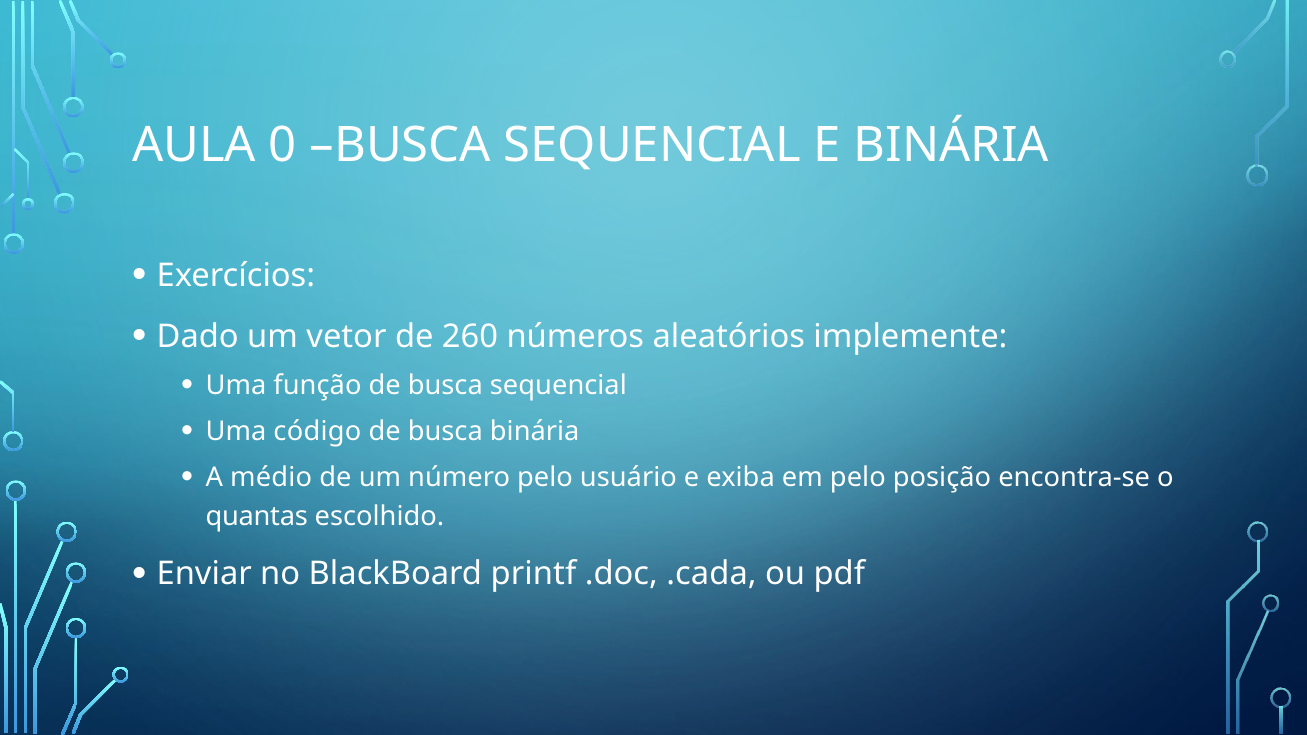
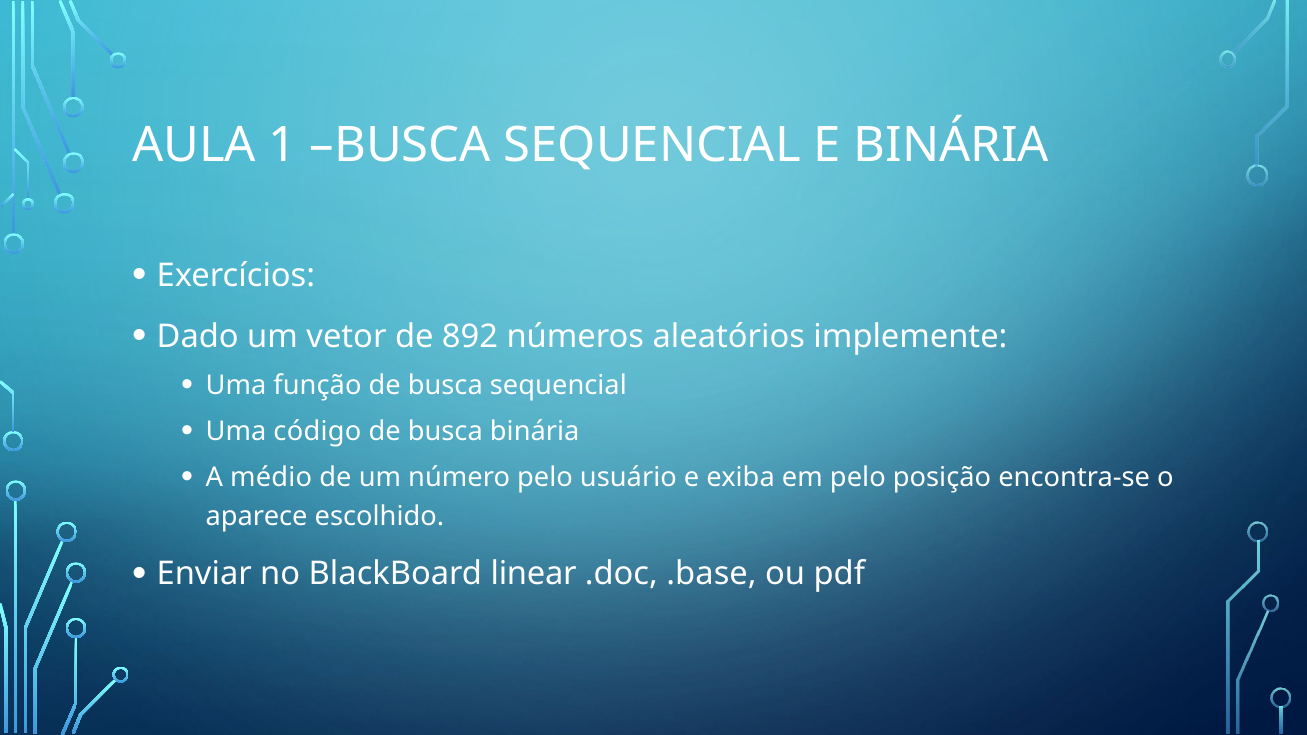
0: 0 -> 1
260: 260 -> 892
quantas: quantas -> aparece
printf: printf -> linear
.cada: .cada -> .base
